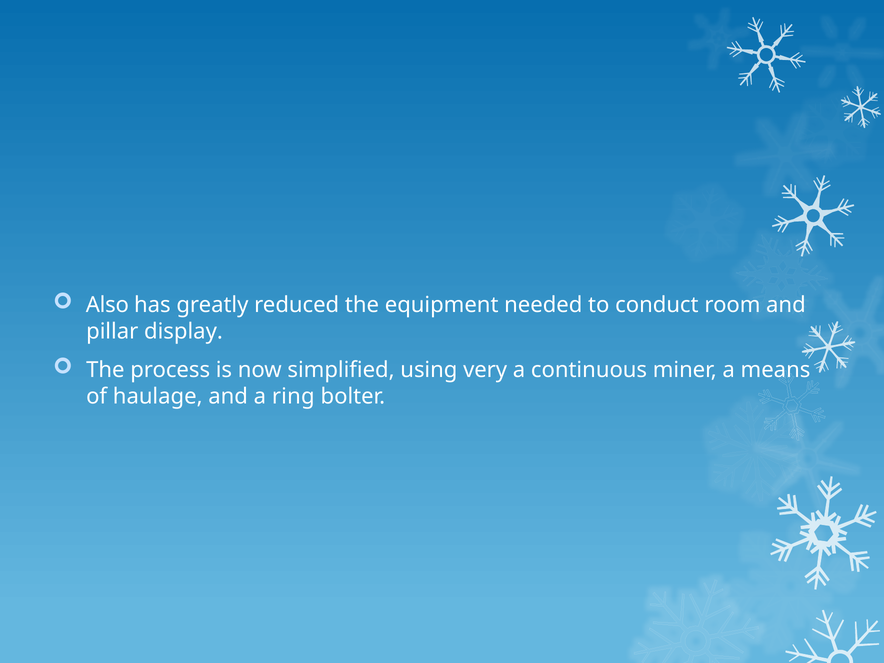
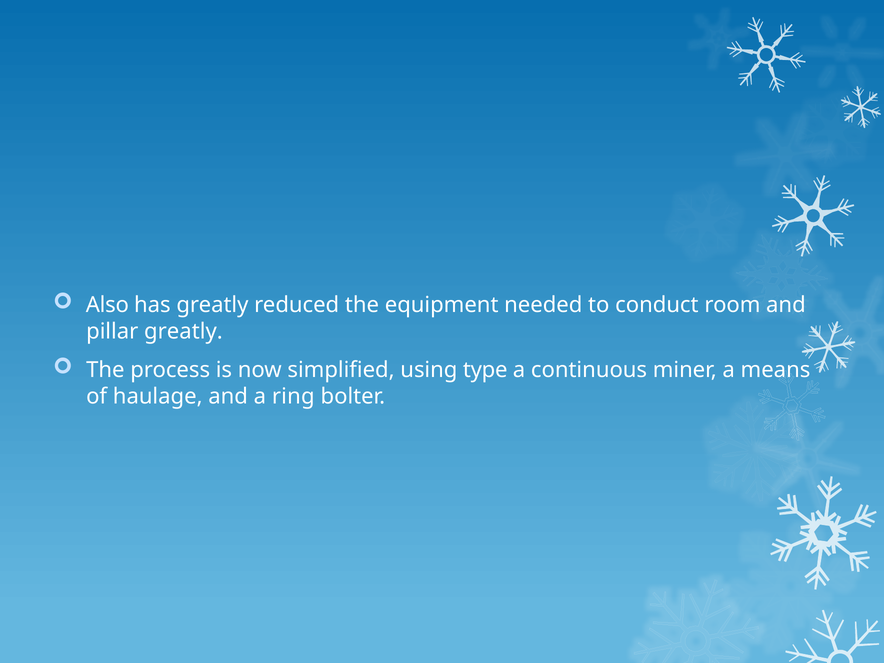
pillar display: display -> greatly
very: very -> type
